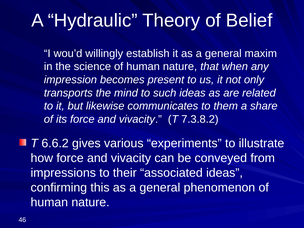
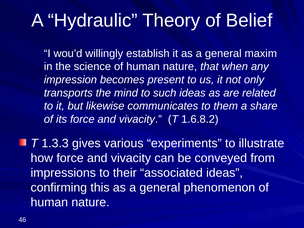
7.3.8.2: 7.3.8.2 -> 1.6.8.2
6.6.2: 6.6.2 -> 1.3.3
